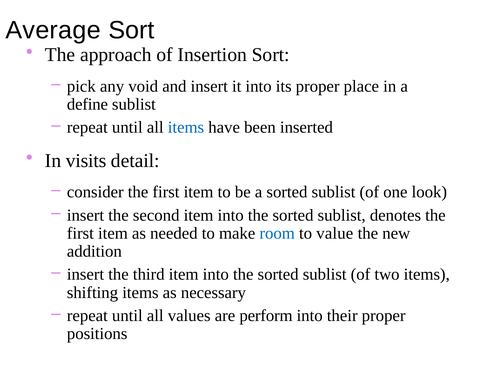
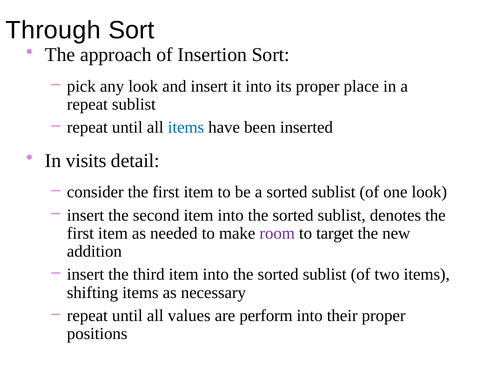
Average: Average -> Through
any void: void -> look
define at (87, 104): define -> repeat
room colour: blue -> purple
value: value -> target
